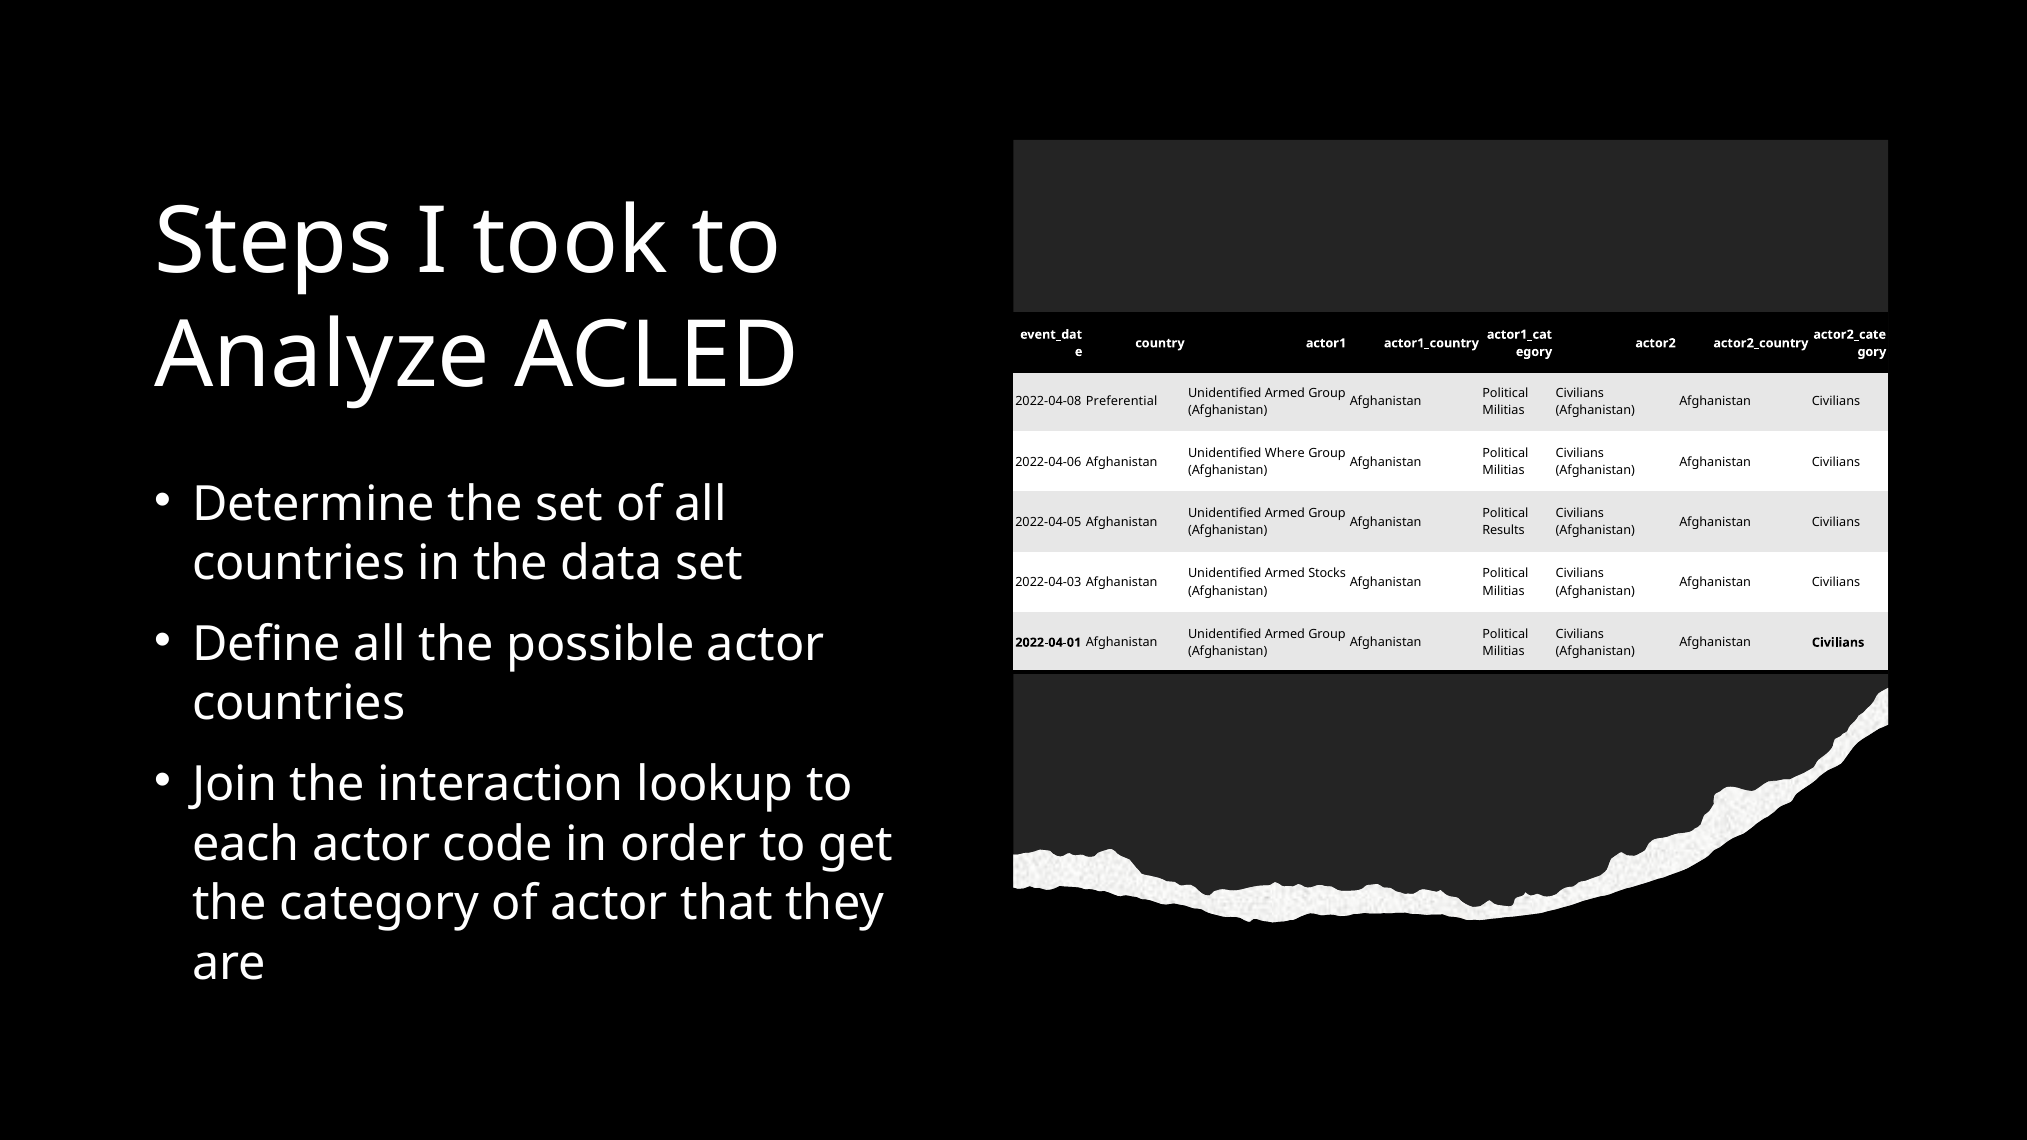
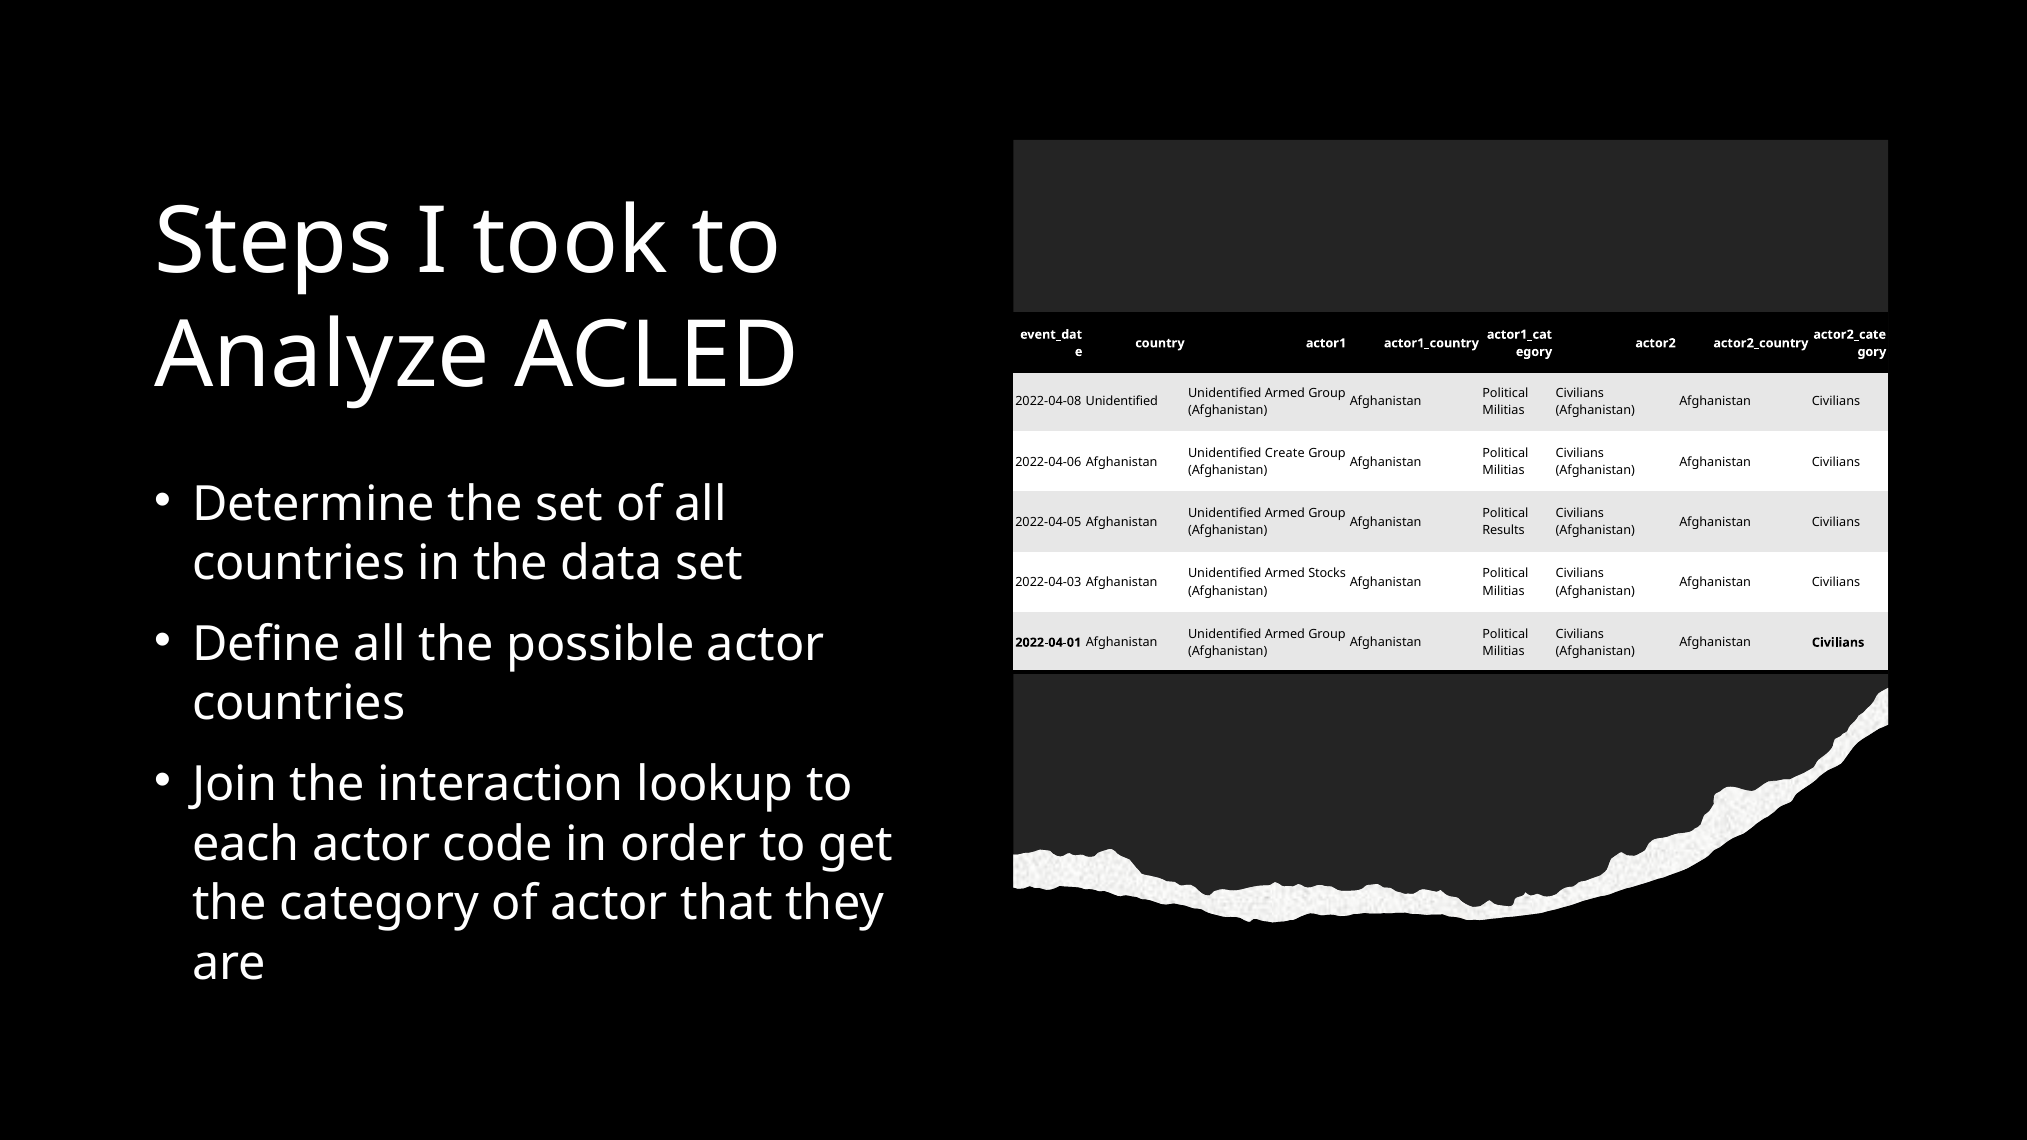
2022-04-08 Preferential: Preferential -> Unidentified
Where: Where -> Create
